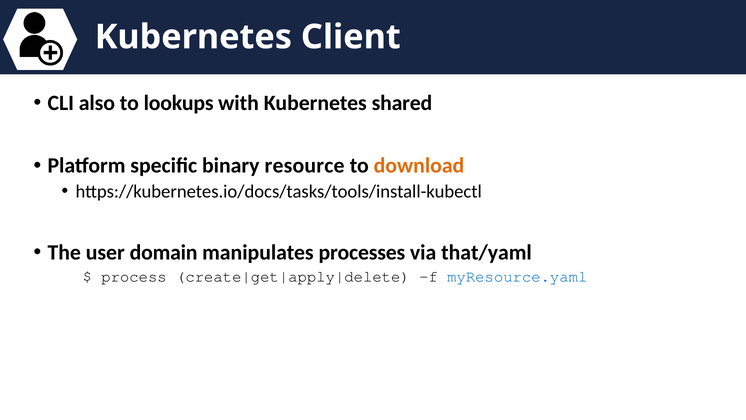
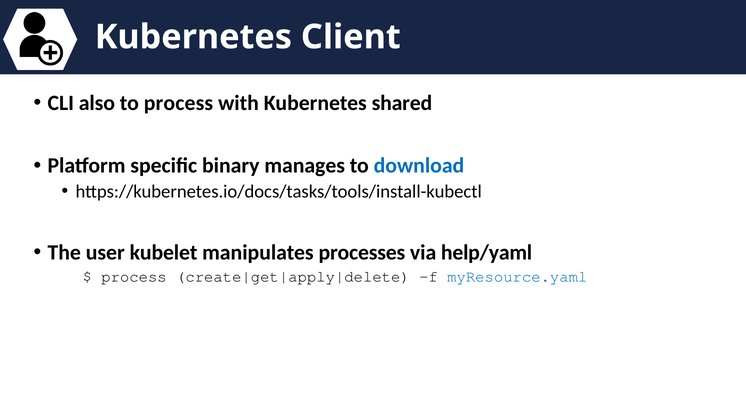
to lookups: lookups -> process
resource: resource -> manages
download colour: orange -> blue
domain: domain -> kubelet
that/yaml: that/yaml -> help/yaml
